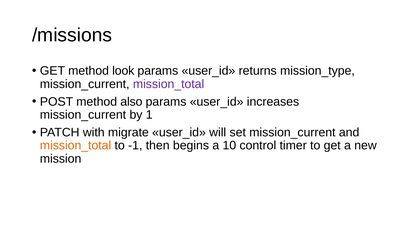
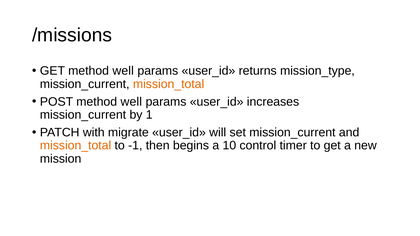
GET method look: look -> well
mission_total at (169, 84) colour: purple -> orange
POST method also: also -> well
